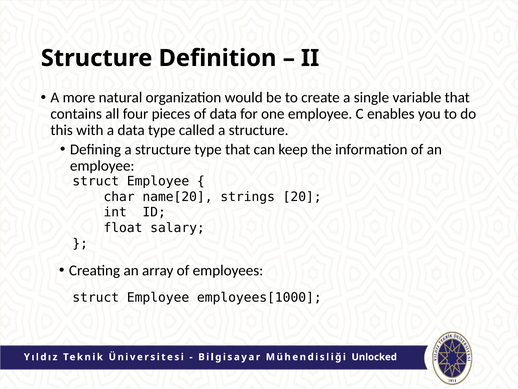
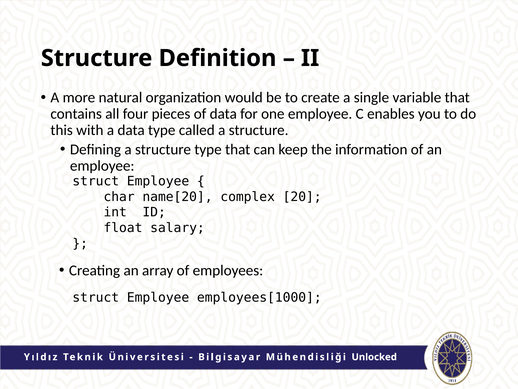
strings: strings -> complex
